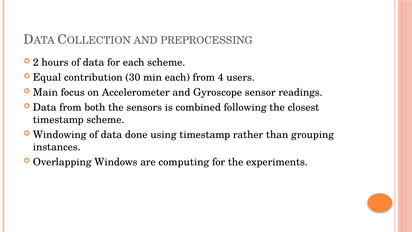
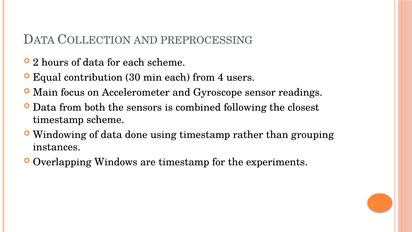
are computing: computing -> timestamp
